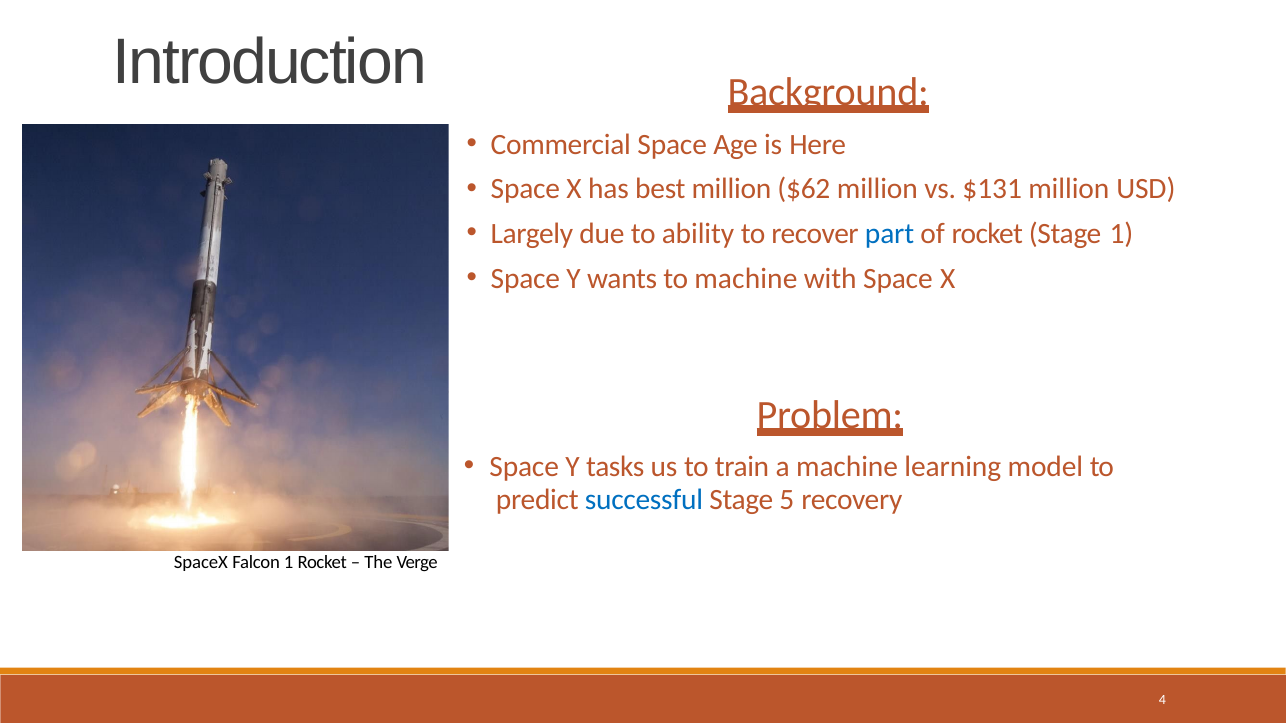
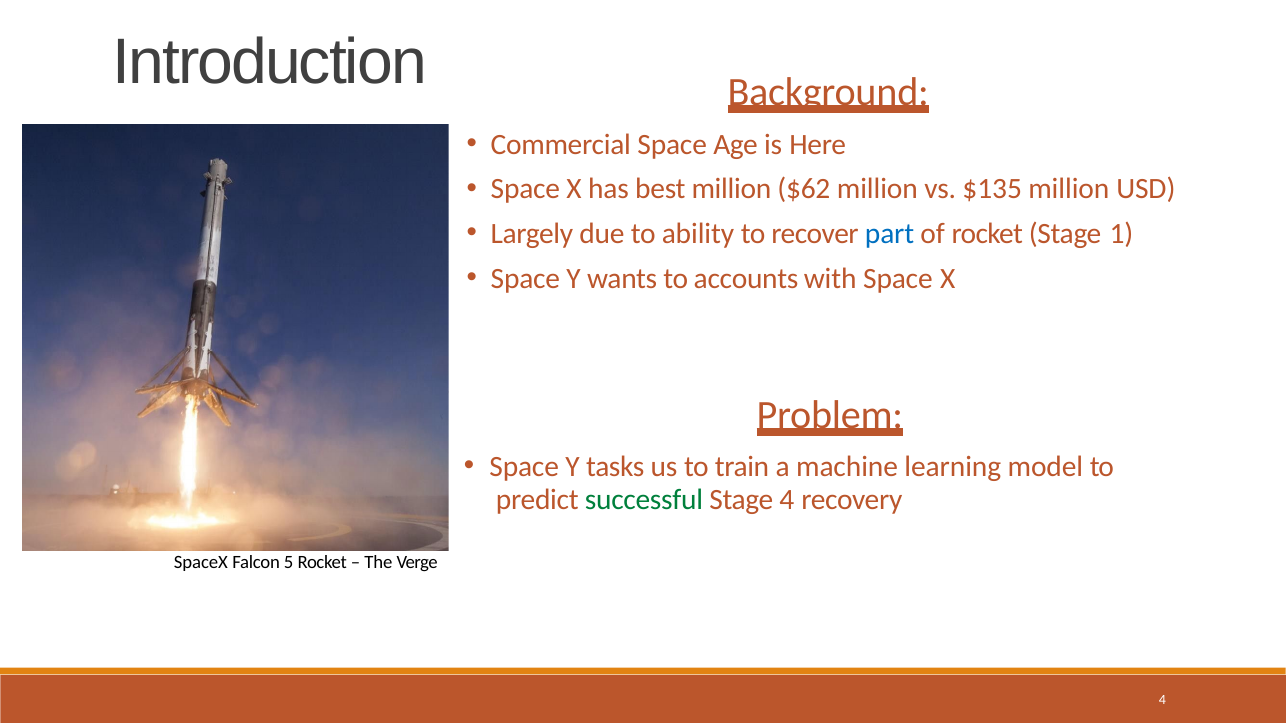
$131: $131 -> $135
to machine: machine -> accounts
successful colour: blue -> green
Stage 5: 5 -> 4
Falcon 1: 1 -> 5
